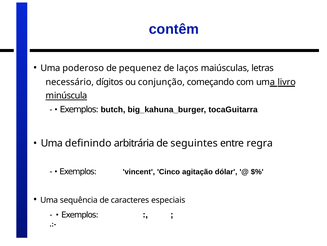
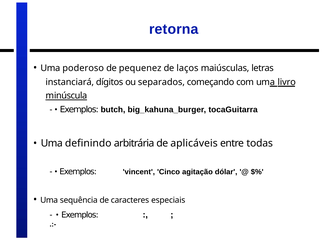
contêm: contêm -> retorna
necessário: necessário -> instanciará
conjunção: conjunção -> separados
seguintes: seguintes -> aplicáveis
regra: regra -> todas
